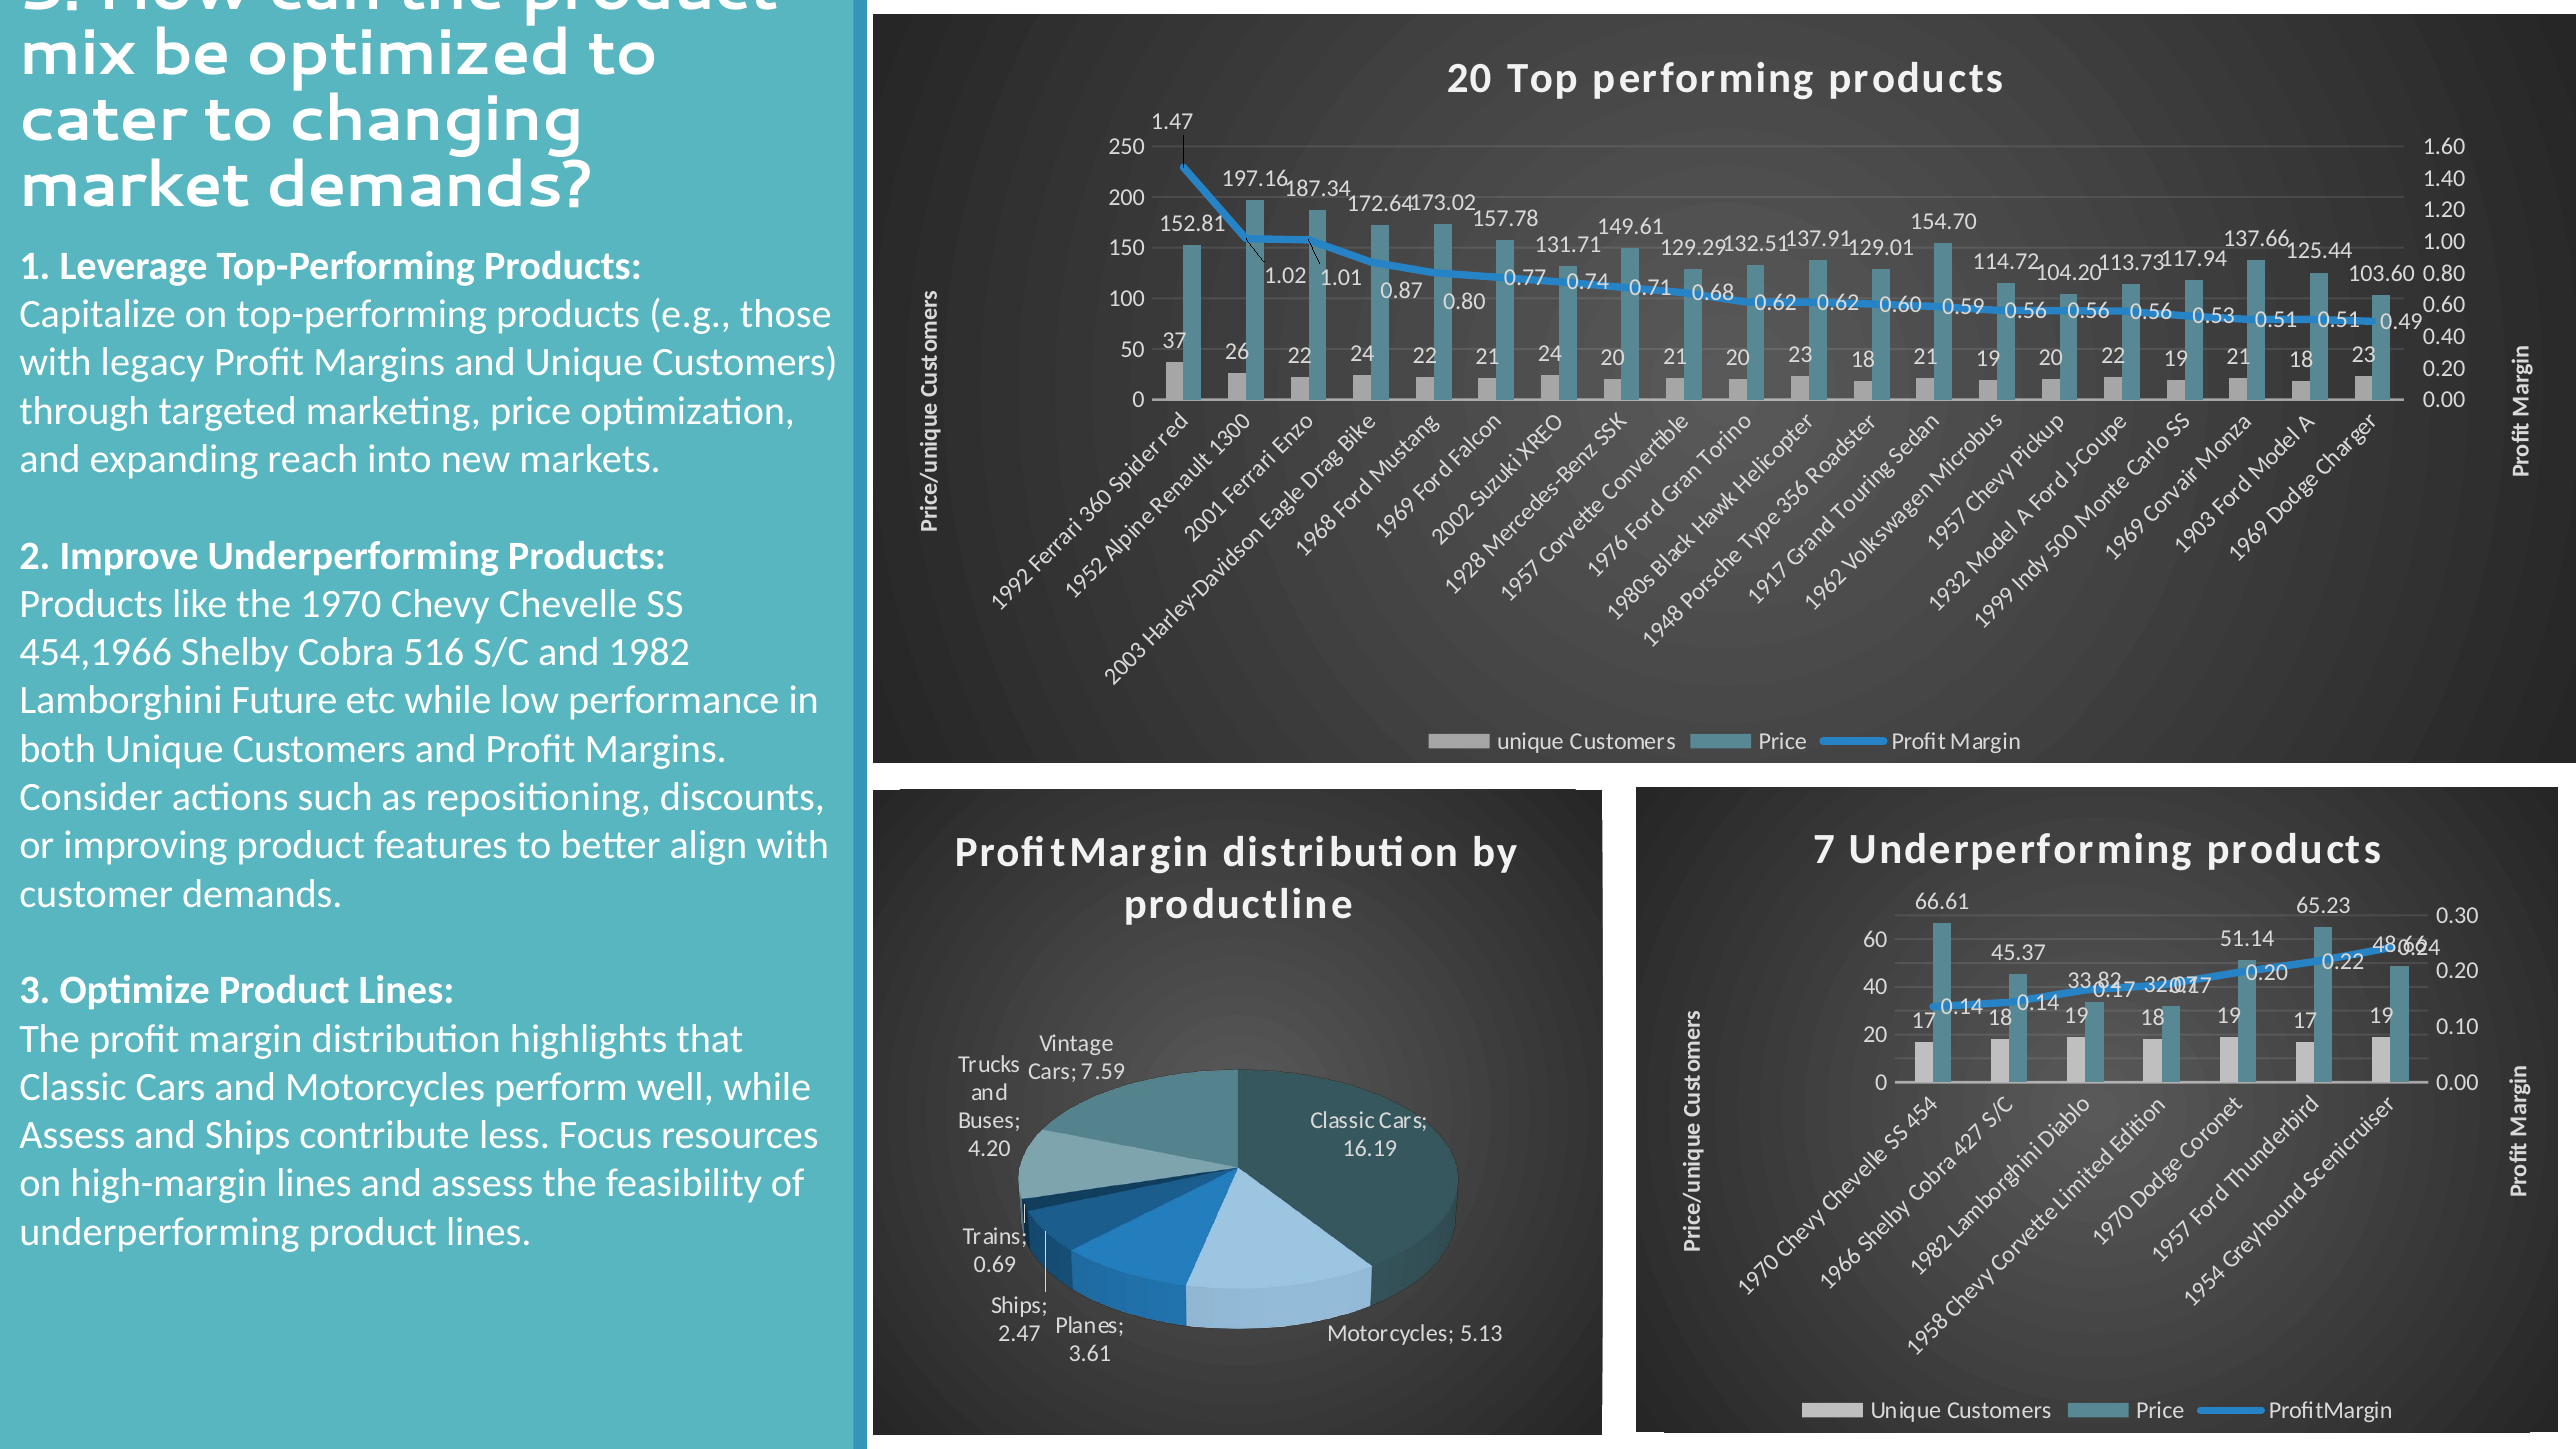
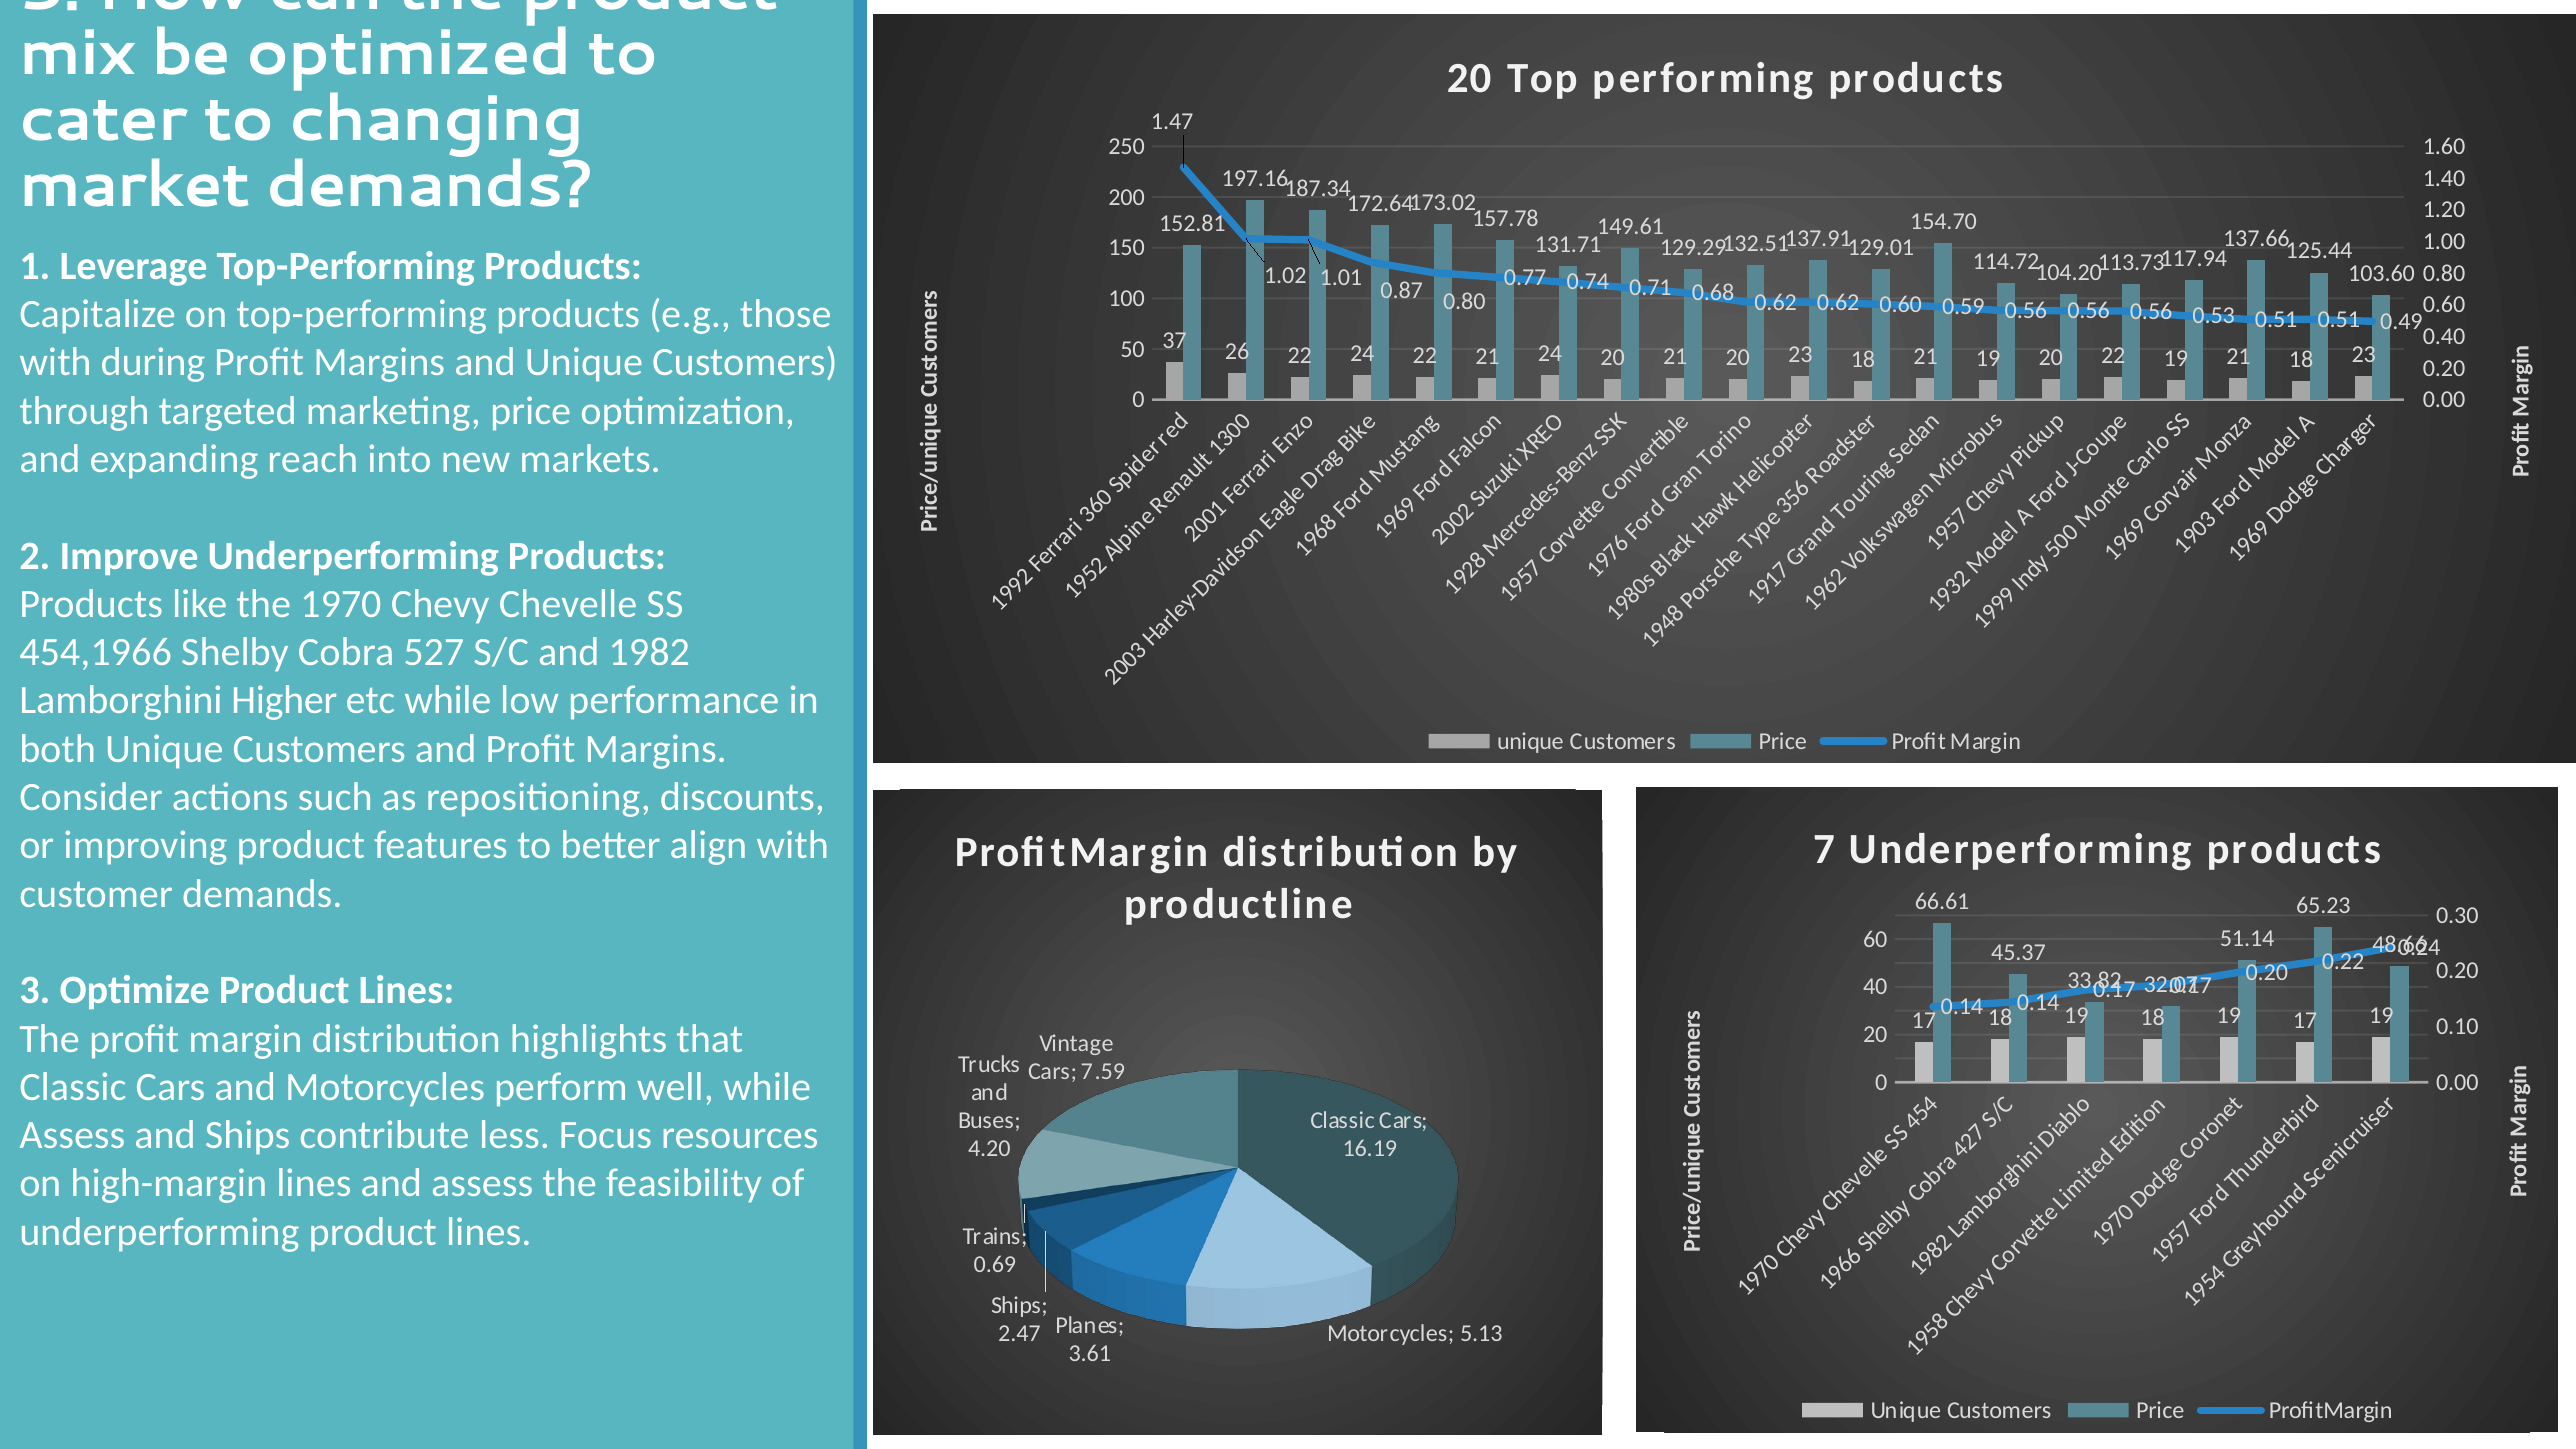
legacy: legacy -> during
516: 516 -> 527
Future: Future -> Higher
